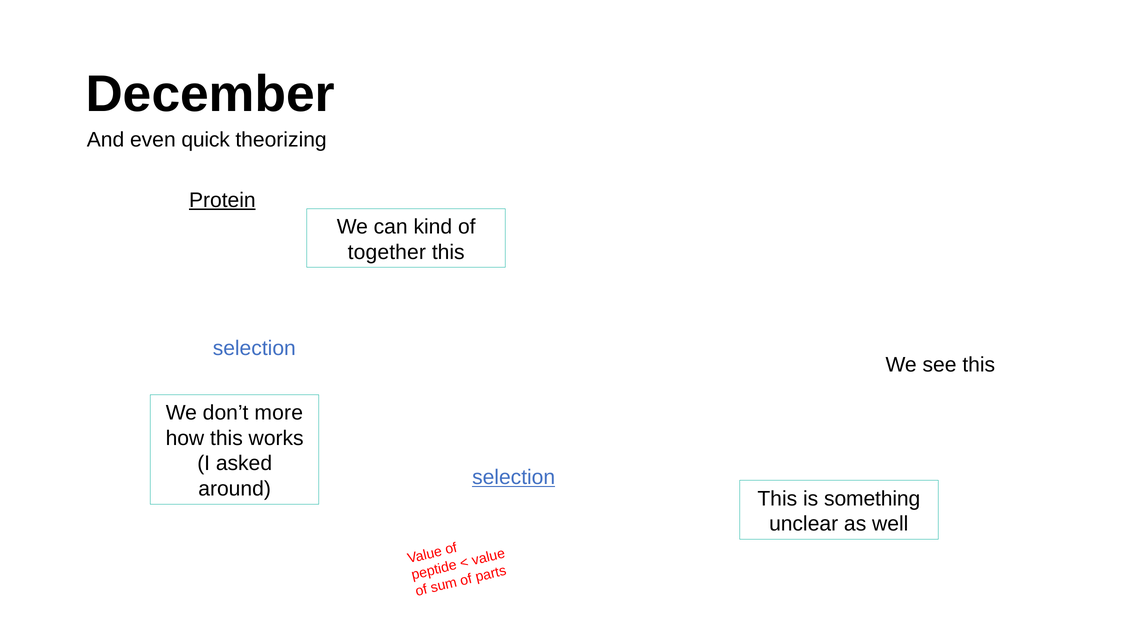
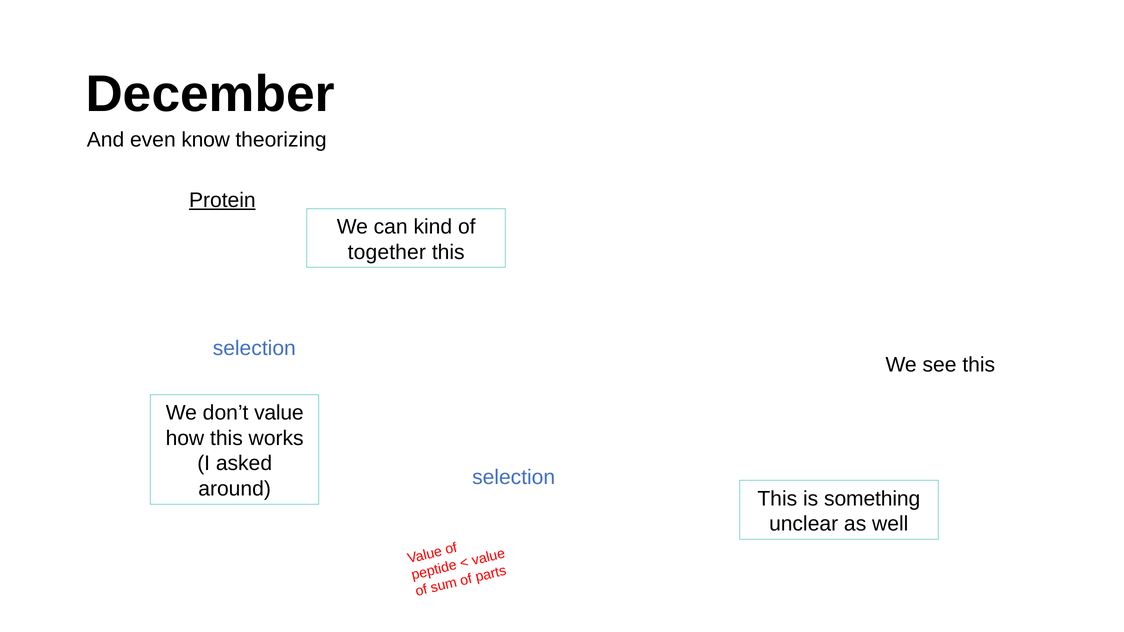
quick: quick -> know
don’t more: more -> value
selection at (514, 478) underline: present -> none
